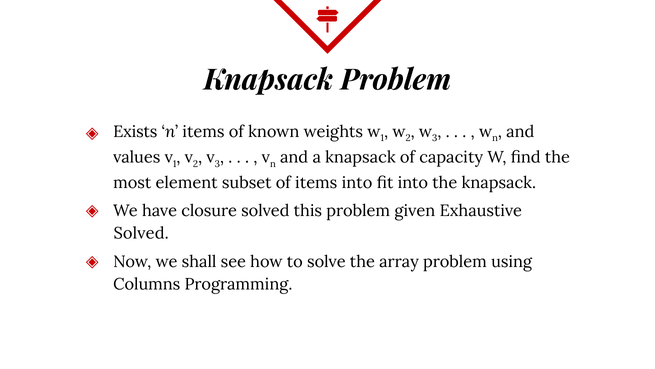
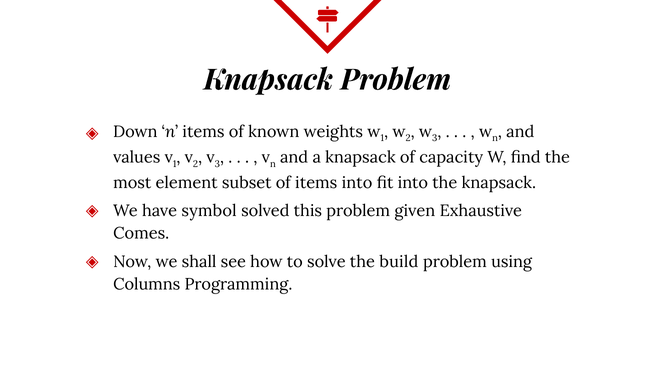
Exists: Exists -> Down
closure: closure -> symbol
Solved at (141, 233): Solved -> Comes
array: array -> build
